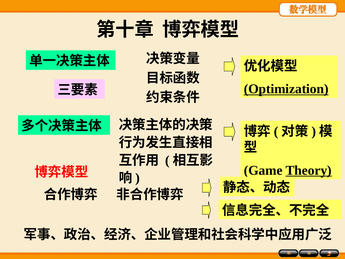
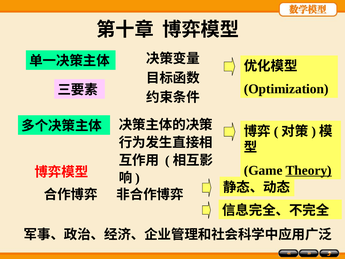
Optimization underline: present -> none
